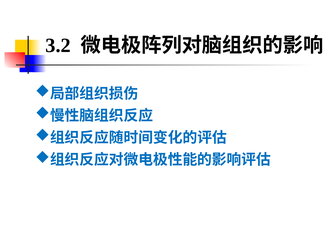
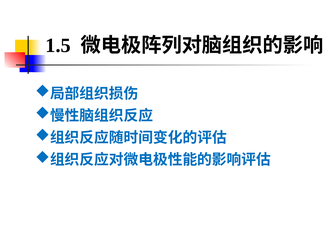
3.2: 3.2 -> 1.5
